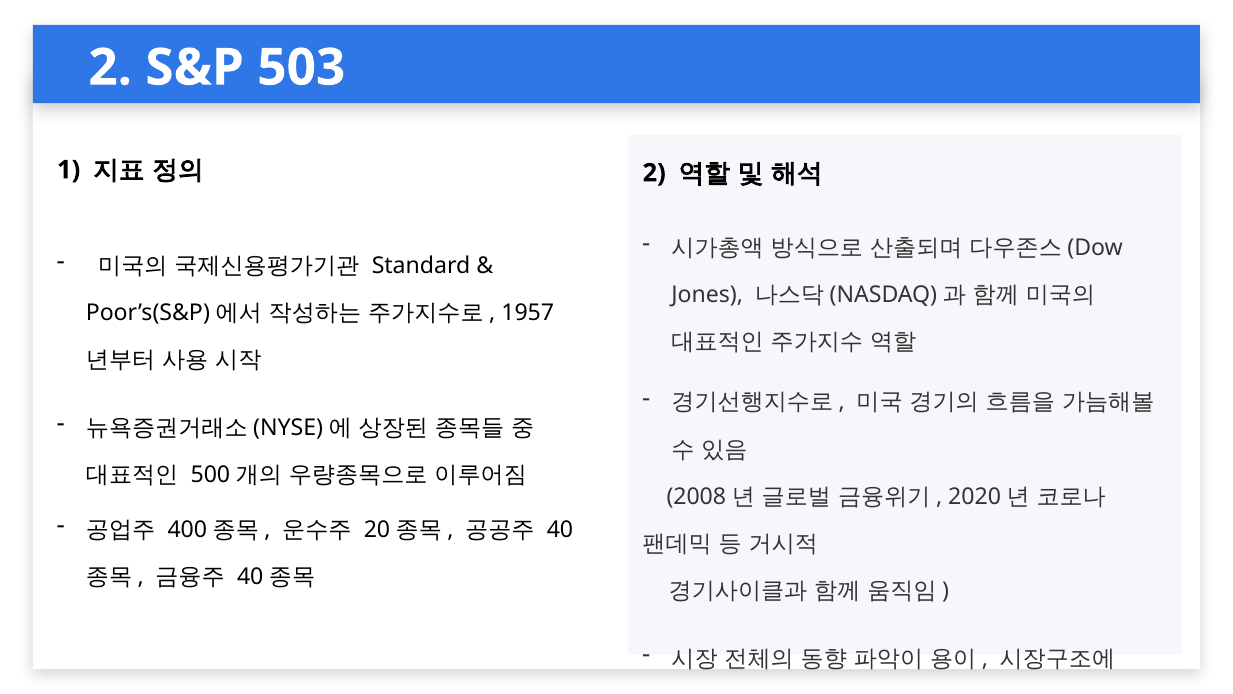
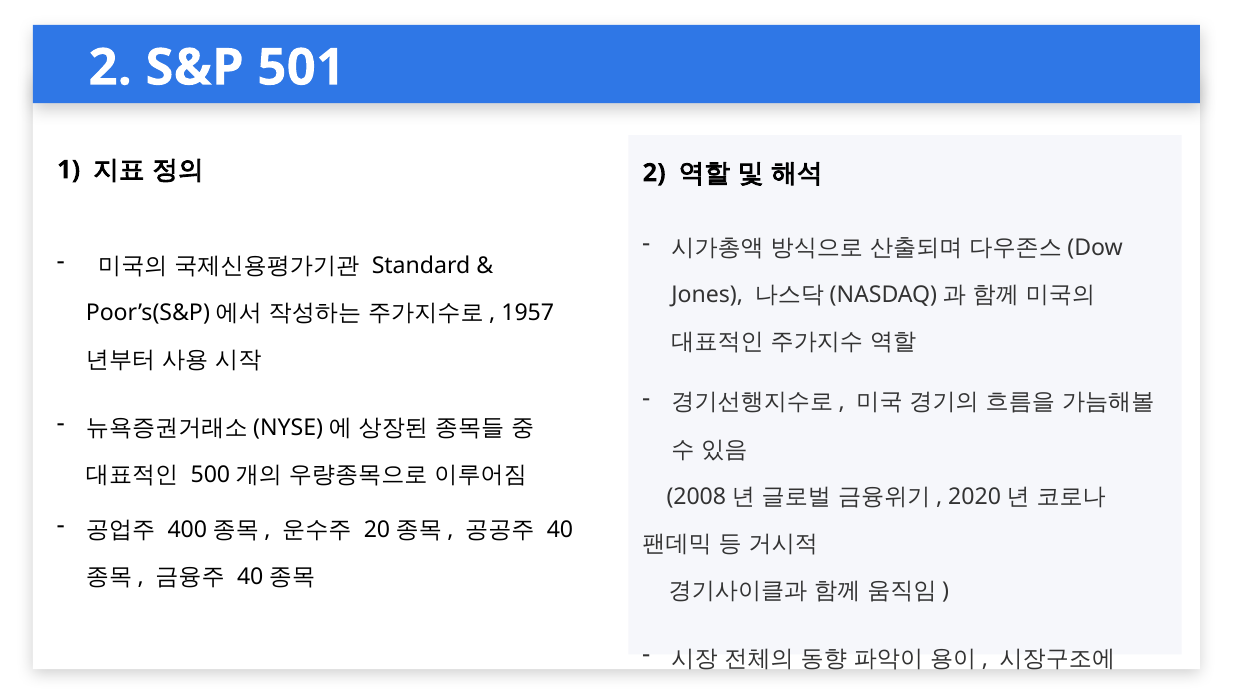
503: 503 -> 501
